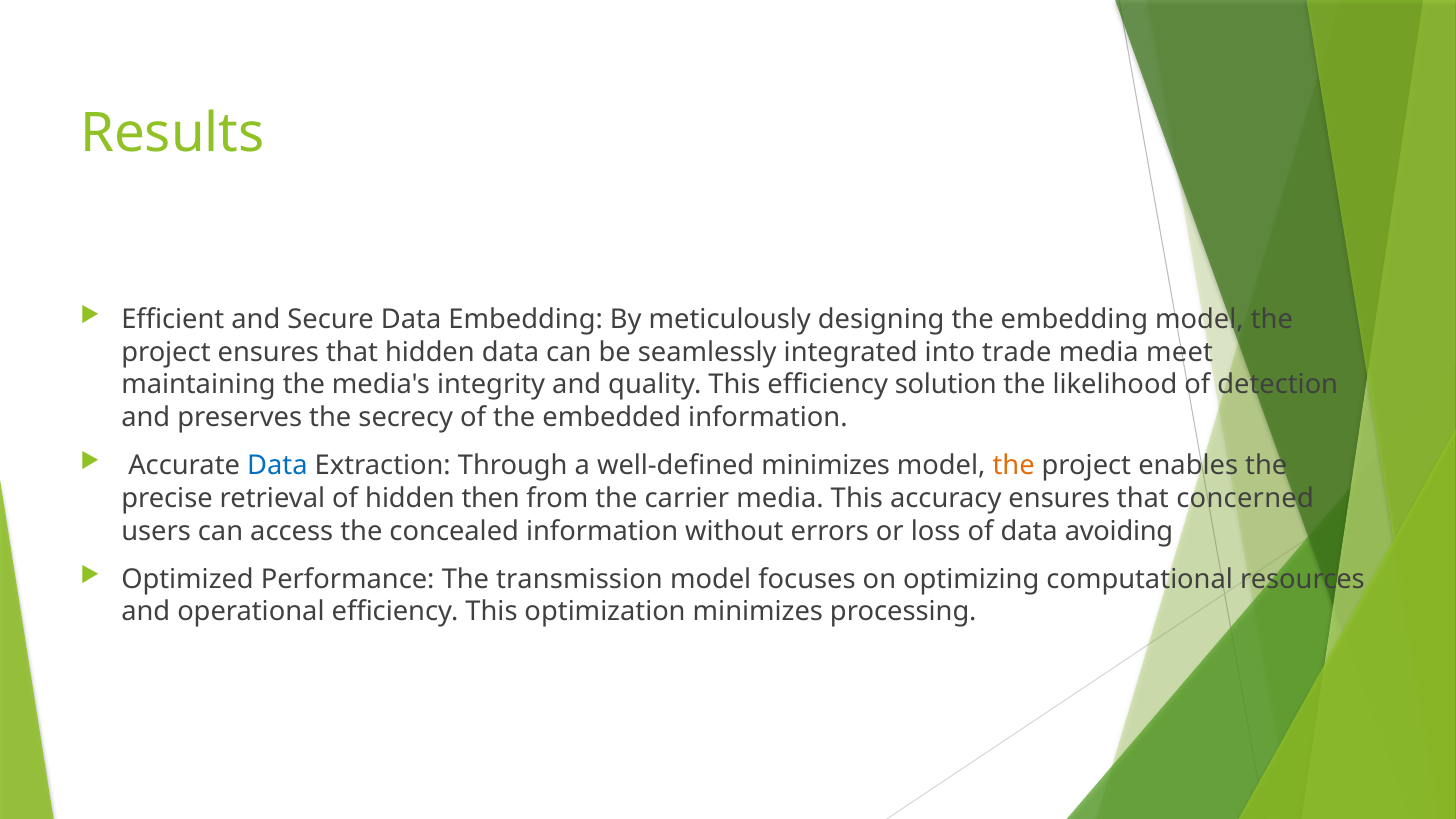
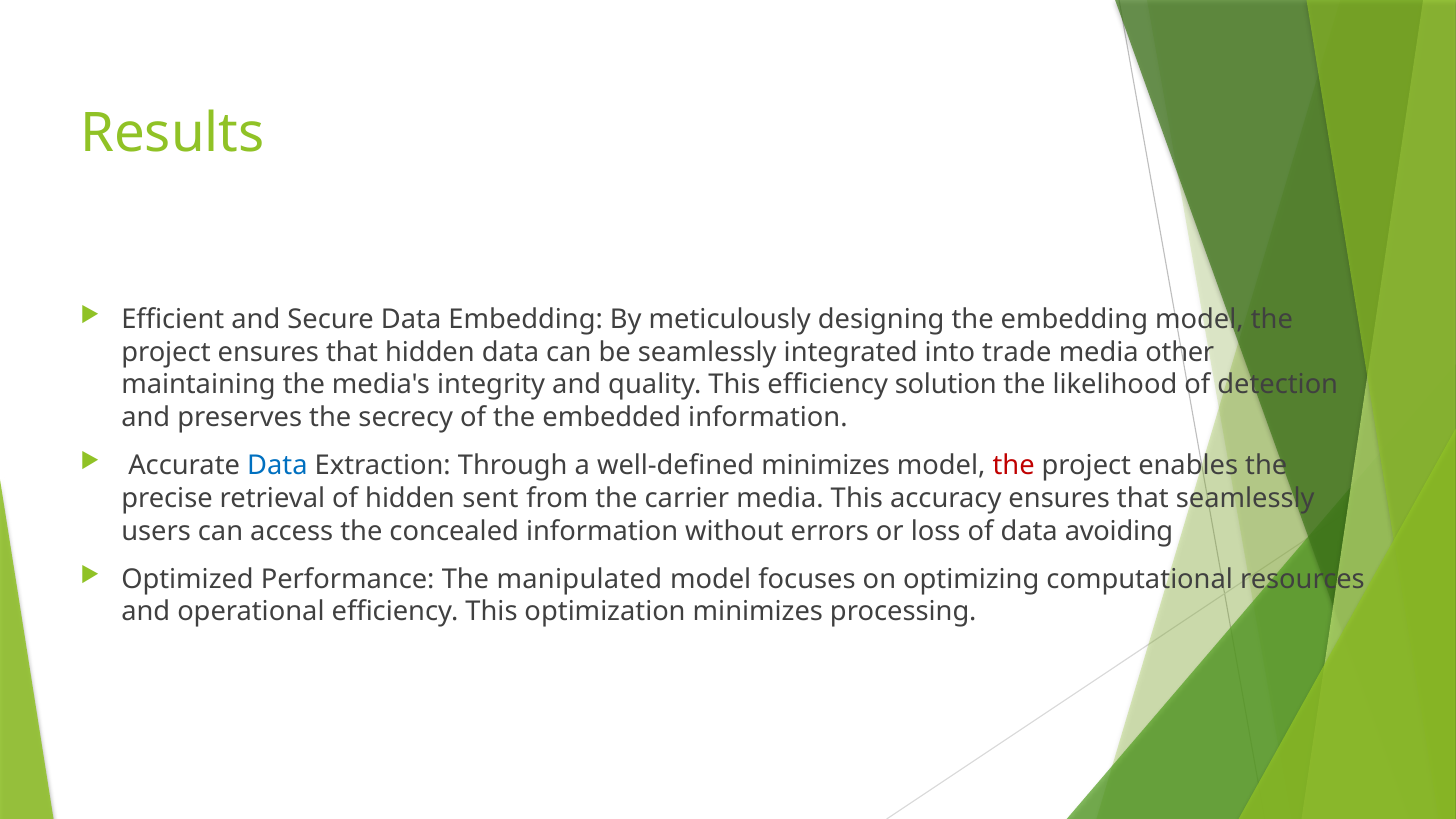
meet: meet -> other
the at (1014, 466) colour: orange -> red
then: then -> sent
that concerned: concerned -> seamlessly
transmission: transmission -> manipulated
